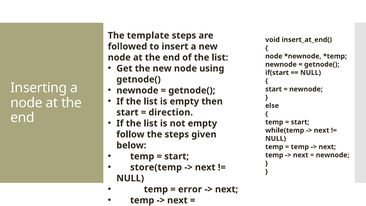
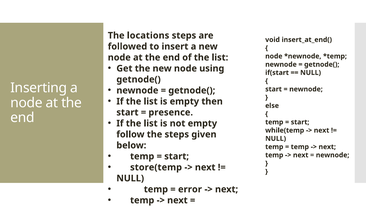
template: template -> locations
direction: direction -> presence
